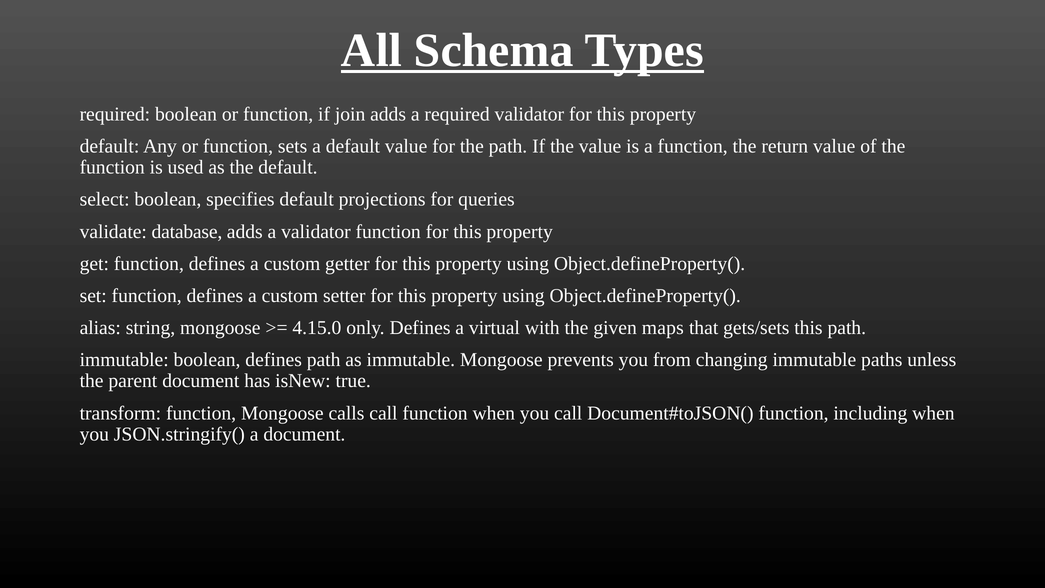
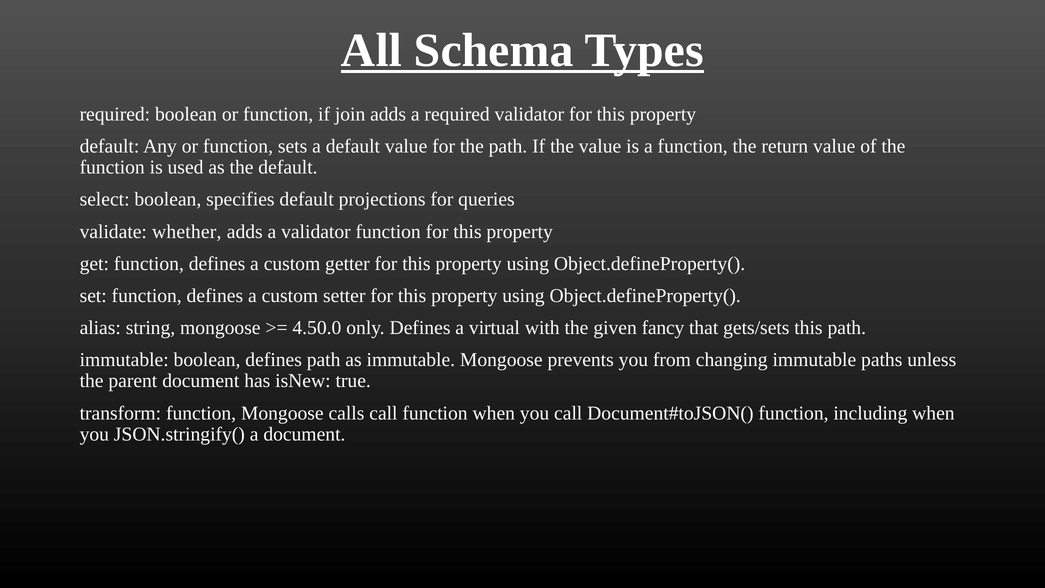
database: database -> whether
4.15.0: 4.15.0 -> 4.50.0
maps: maps -> fancy
